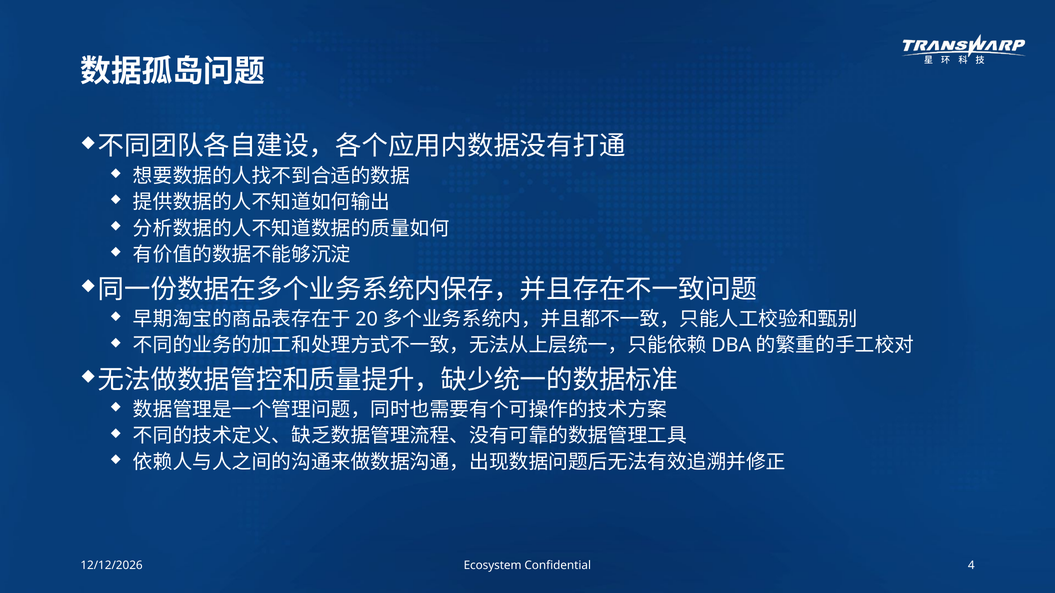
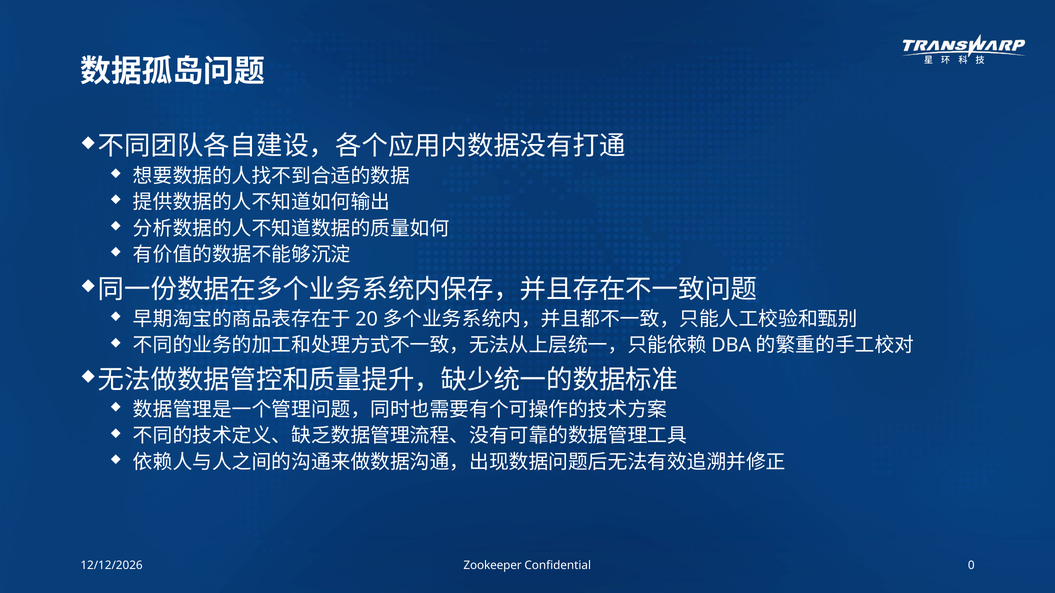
Ecosystem: Ecosystem -> Zookeeper
4: 4 -> 0
